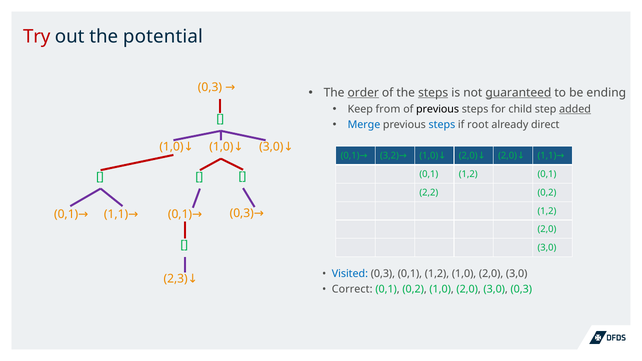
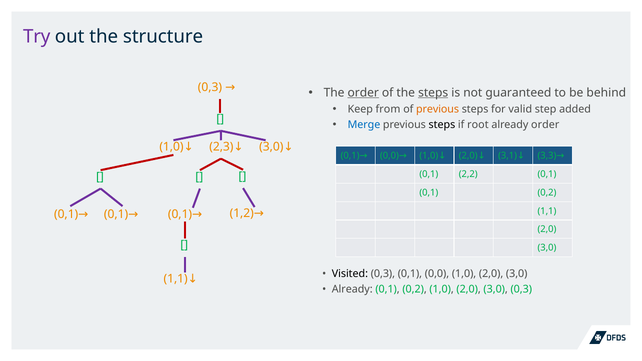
Try colour: red -> purple
potential: potential -> structure
guaranteed underline: present -> none
ending: ending -> behind
previous at (438, 109) colour: black -> orange
child: child -> valid
added underline: present -> none
steps at (442, 125) colour: blue -> black
already direct: direct -> order
1,0 at (221, 147): 1,0 -> 2,3
3,2 at (389, 156): 3,2 -> 0,0
2,0 at (508, 156): 2,0 -> 3,1
1,1 at (547, 156): 1,1 -> 3,3
1,2 at (468, 174): 1,2 -> 2,2
2,2 at (429, 193): 2,2 -> 0,1
1,2 at (547, 211): 1,2 -> 1,1
1,1 at (116, 214): 1,1 -> 0,1
0,3 at (242, 214): 0,3 -> 1,2
Visited colour: blue -> black
0,3 0,1 1,2: 1,2 -> 0,0
2,3 at (176, 279): 2,3 -> 1,1
Correct at (352, 290): Correct -> Already
